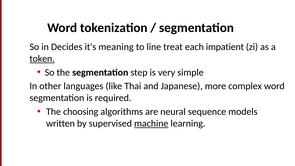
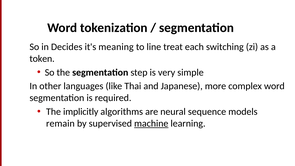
impatient: impatient -> switching
token underline: present -> none
choosing: choosing -> implicitly
written: written -> remain
